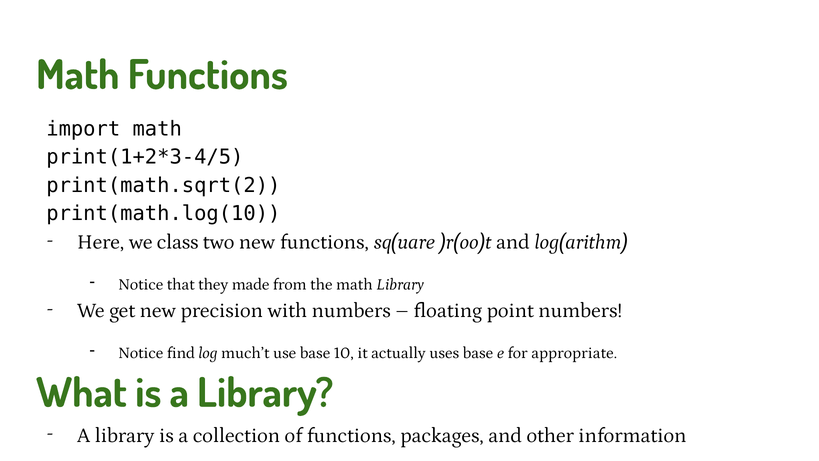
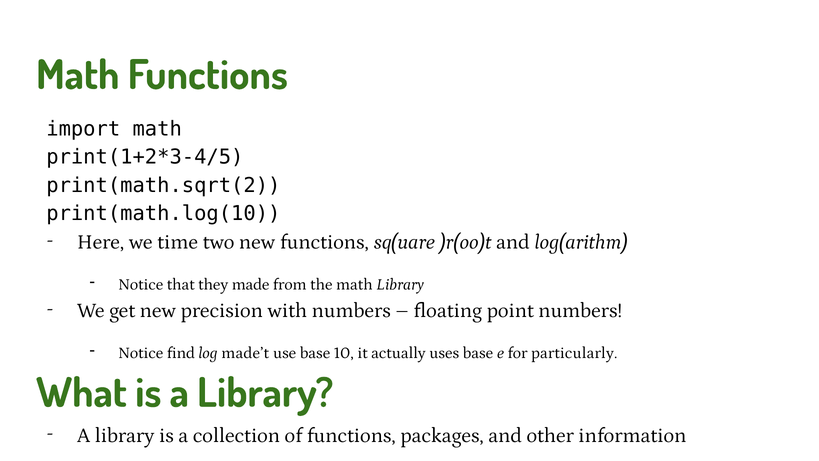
class: class -> time
much’t: much’t -> made’t
appropriate: appropriate -> particularly
